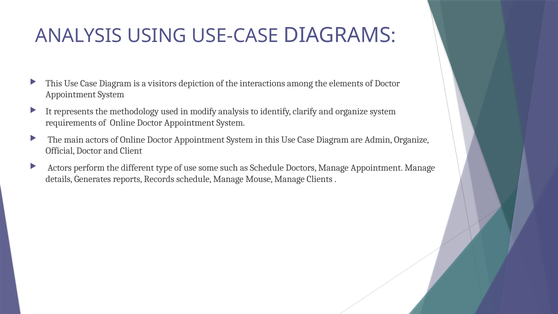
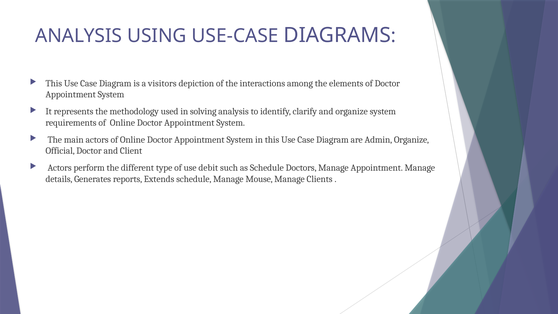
modify: modify -> solving
some: some -> debit
Records: Records -> Extends
